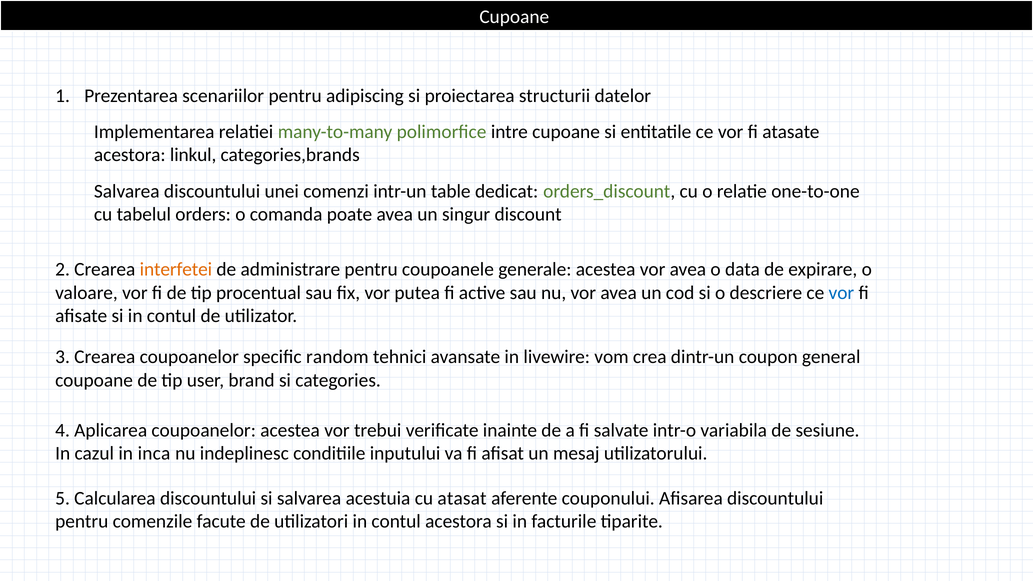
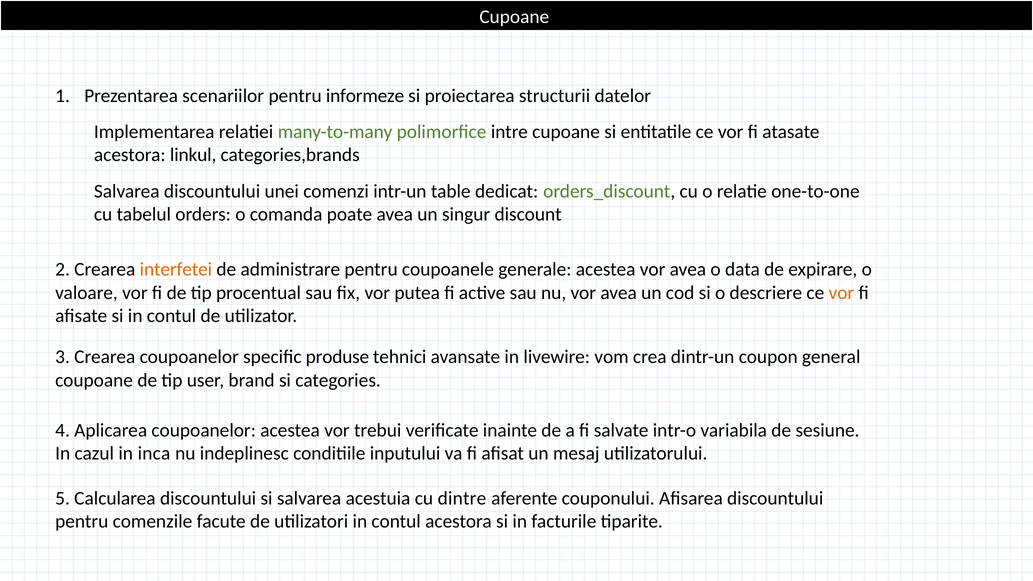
adipiscing: adipiscing -> informeze
vor at (841, 293) colour: blue -> orange
random: random -> produse
atasat: atasat -> dintre
